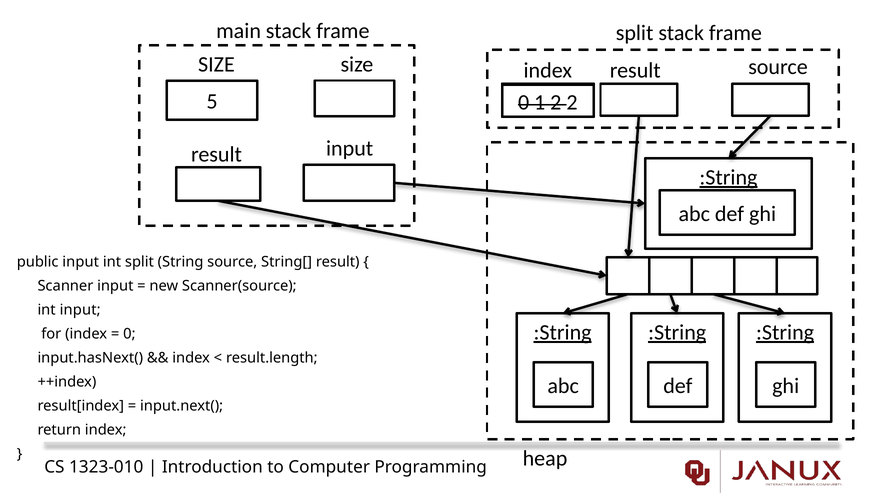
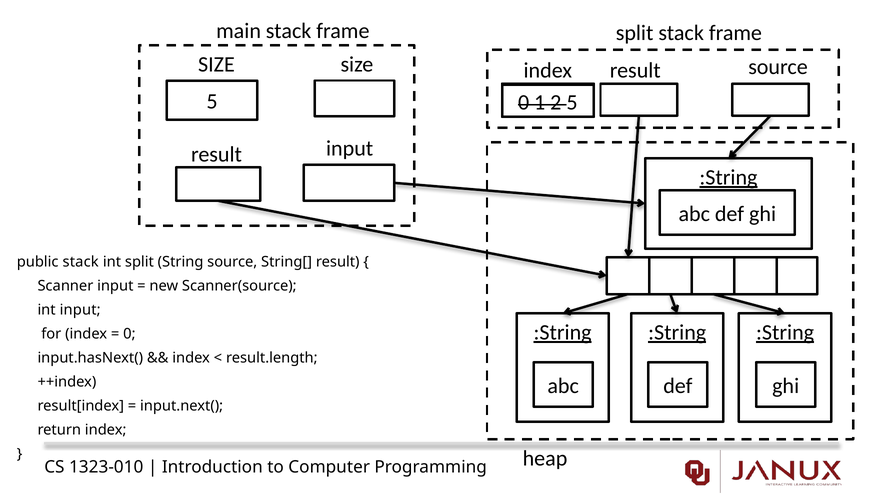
2 at (572, 102): 2 -> 5
public input: input -> stack
